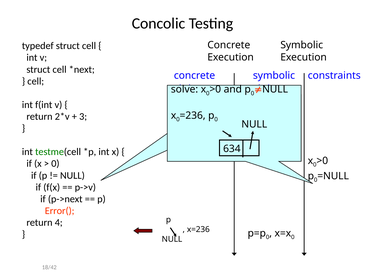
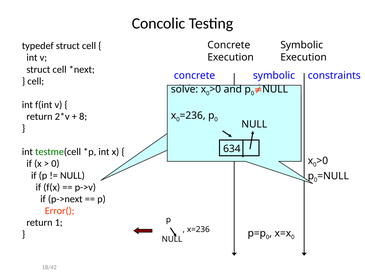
3: 3 -> 8
4: 4 -> 1
